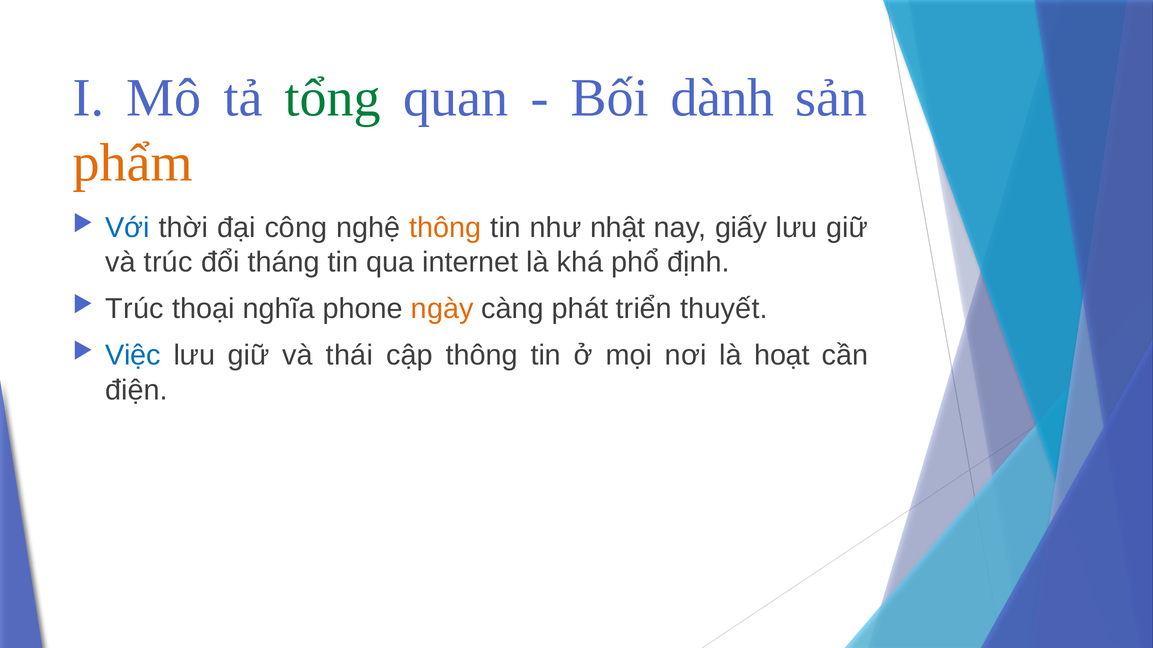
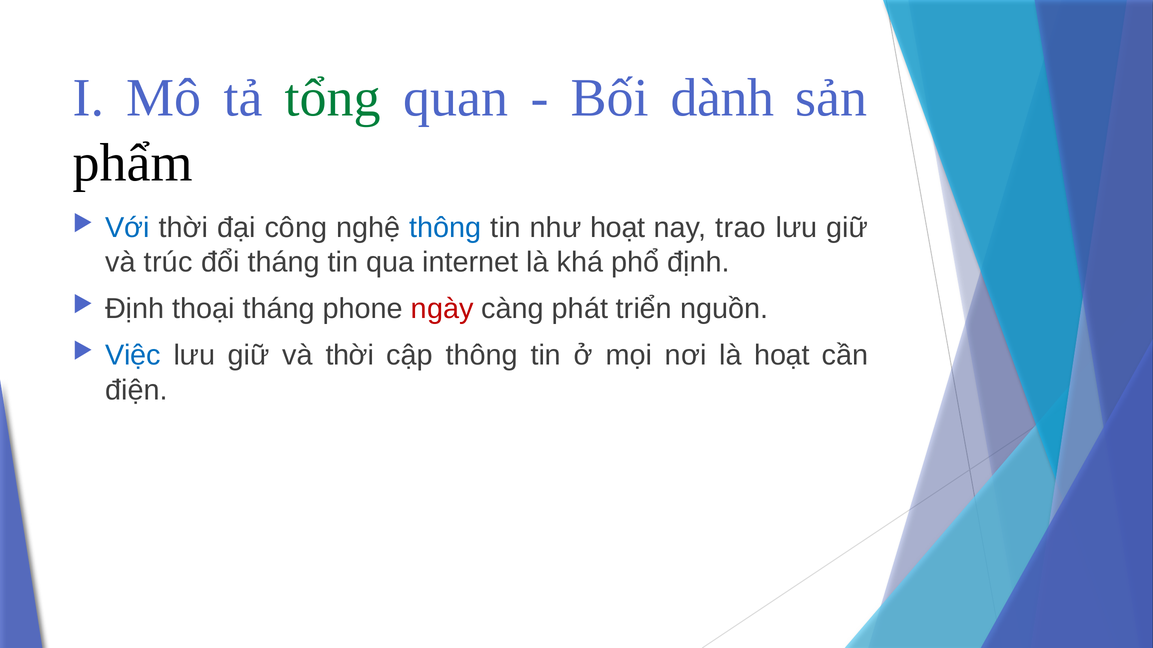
phẩm colour: orange -> black
thông at (445, 228) colour: orange -> blue
như nhật: nhật -> hoạt
giấy: giấy -> trao
Trúc at (135, 309): Trúc -> Định
thoại nghĩa: nghĩa -> tháng
ngày colour: orange -> red
thuyết: thuyết -> nguồn
và thái: thái -> thời
